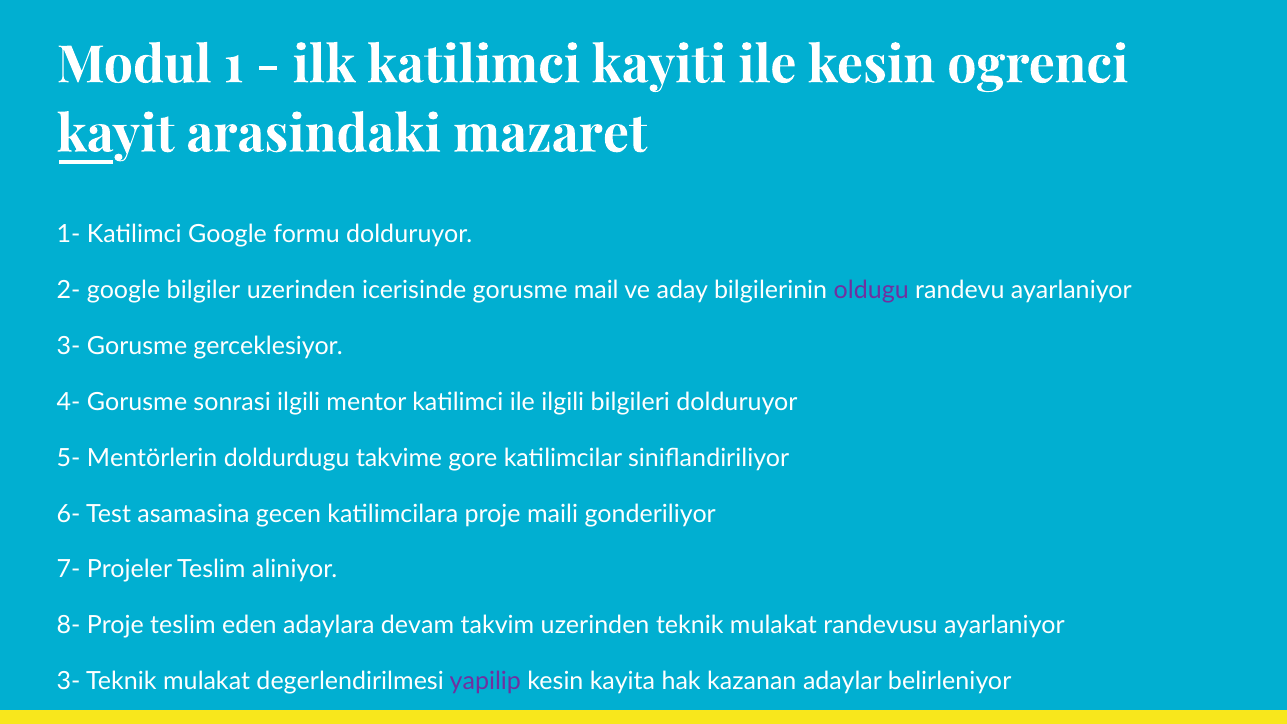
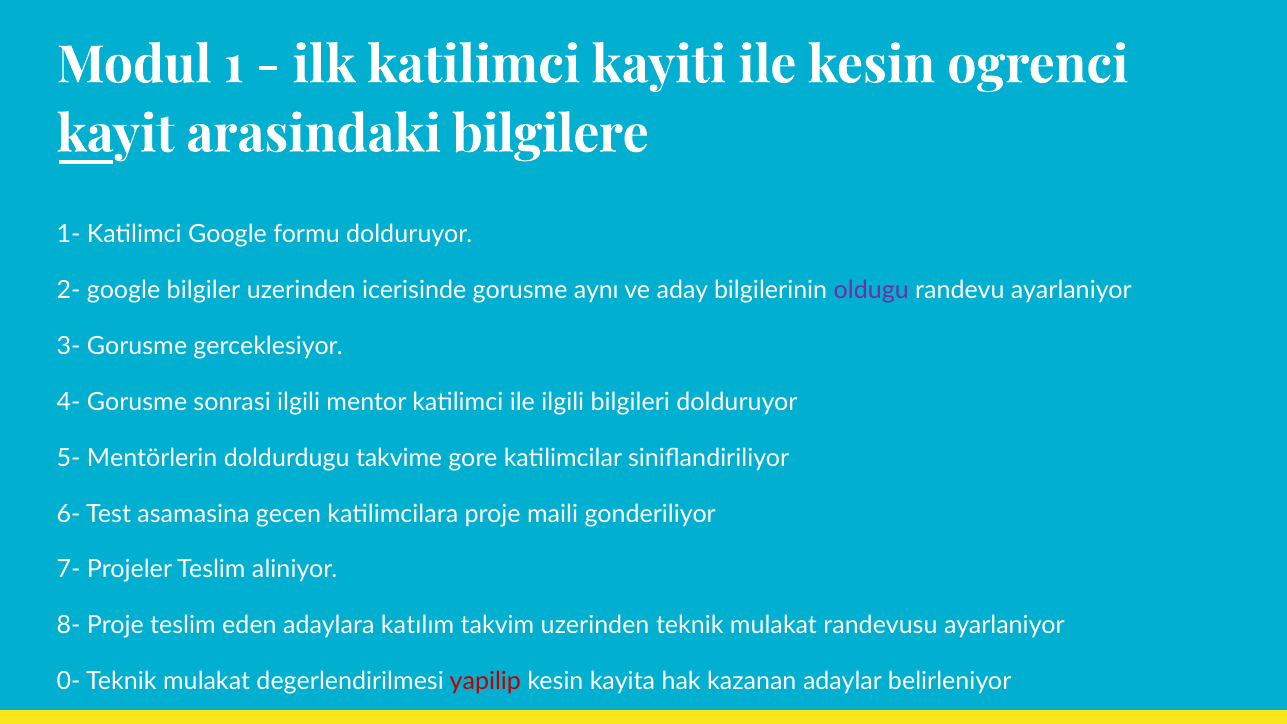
mazaret: mazaret -> bilgilere
mail: mail -> aynı
devam: devam -> katılım
3- at (69, 682): 3- -> 0-
yapilip colour: purple -> red
